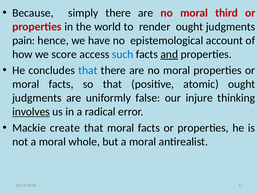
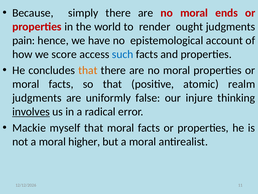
third: third -> ends
and underline: present -> none
that at (88, 70) colour: blue -> orange
atomic ought: ought -> realm
create: create -> myself
whole: whole -> higher
